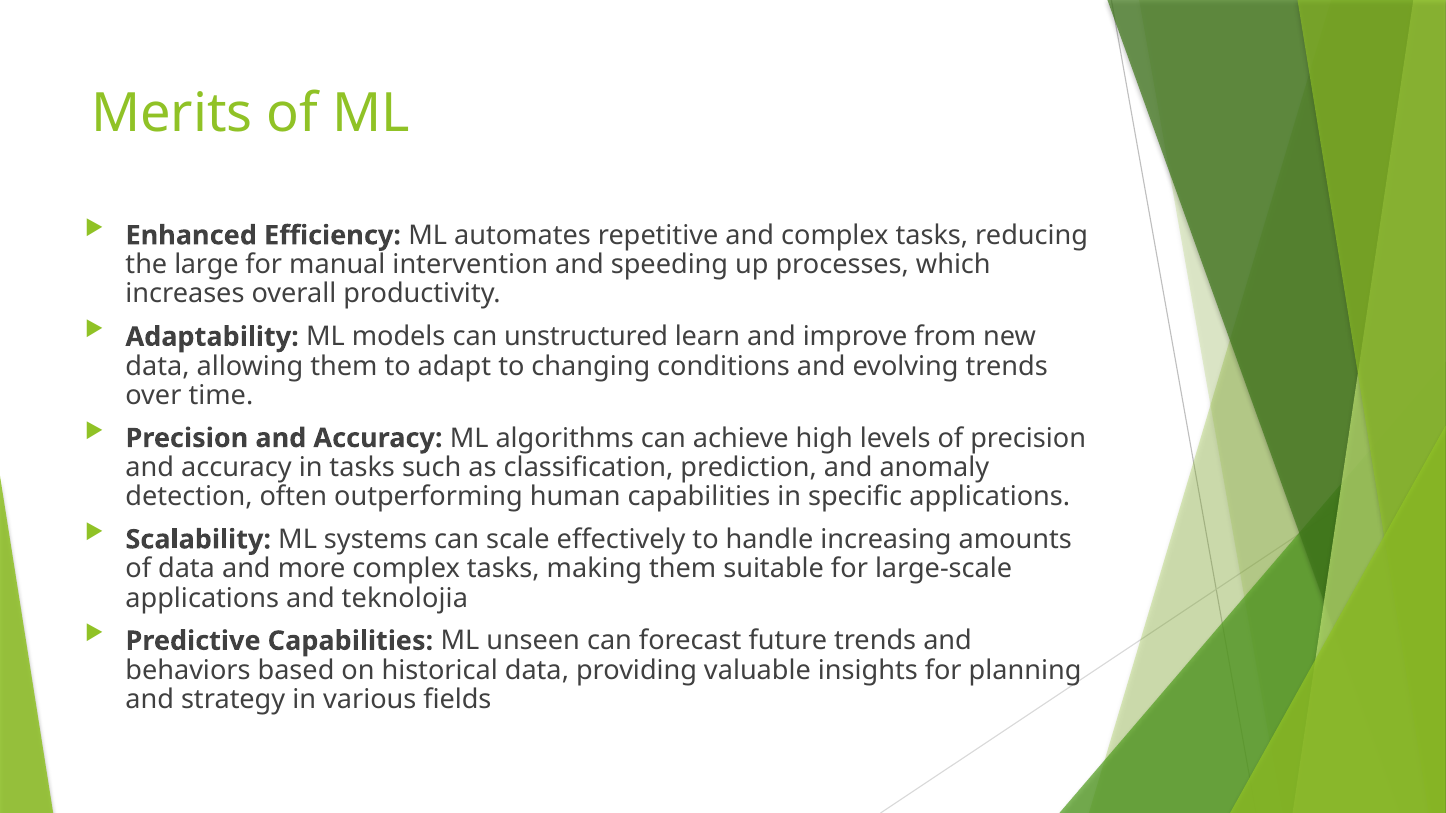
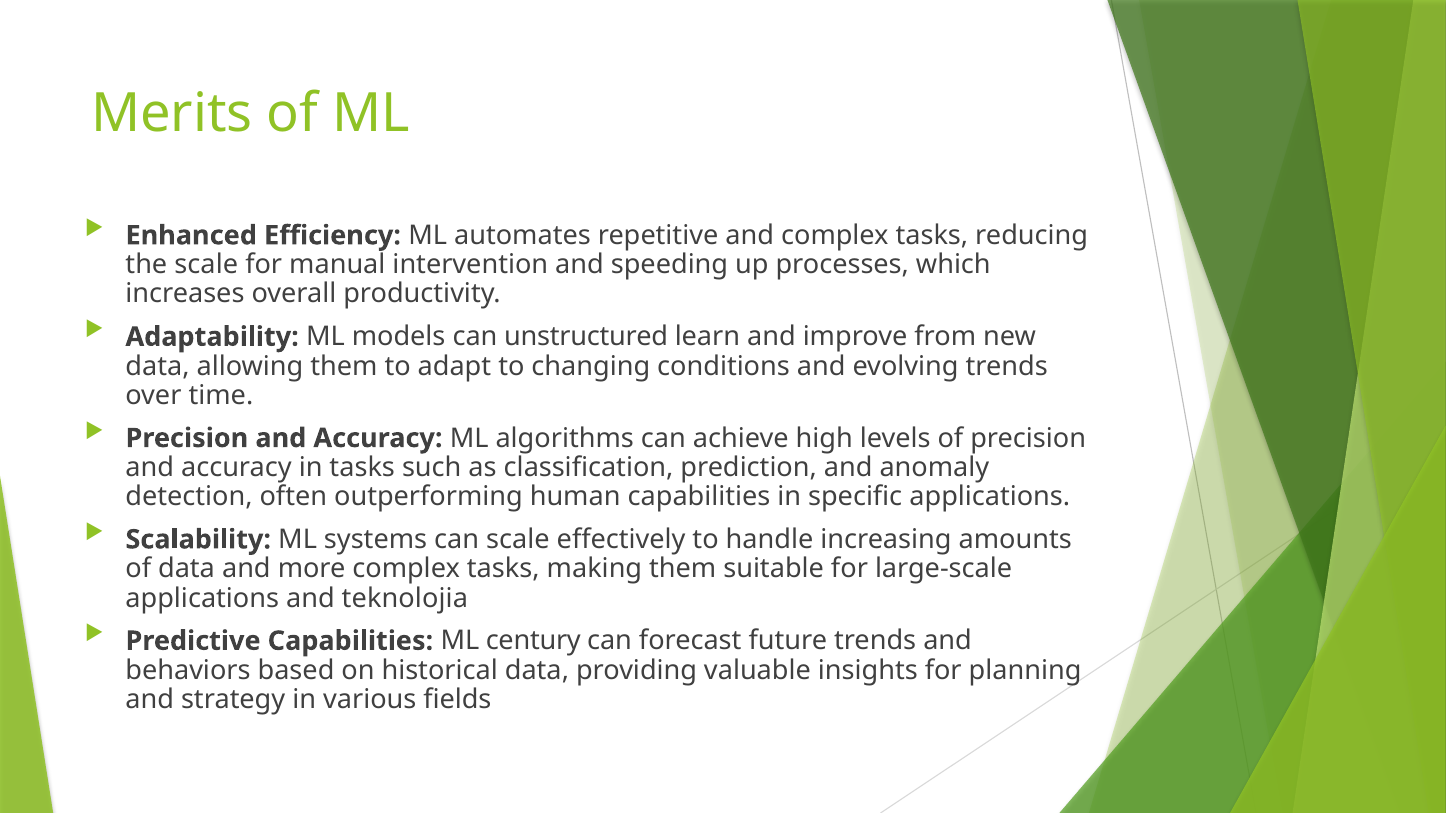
the large: large -> scale
unseen: unseen -> century
